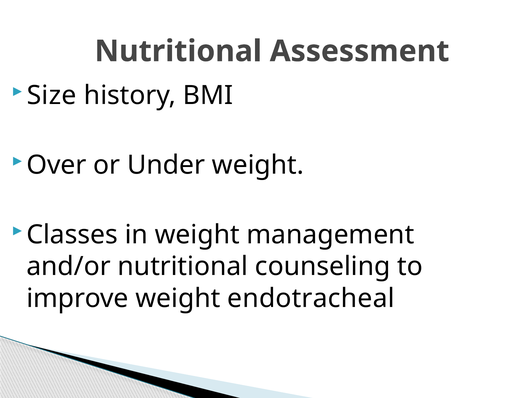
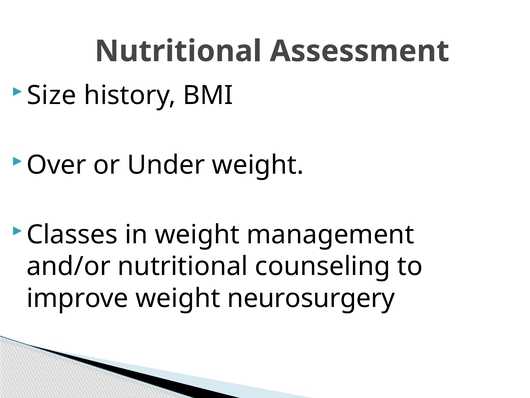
endotracheal: endotracheal -> neurosurgery
